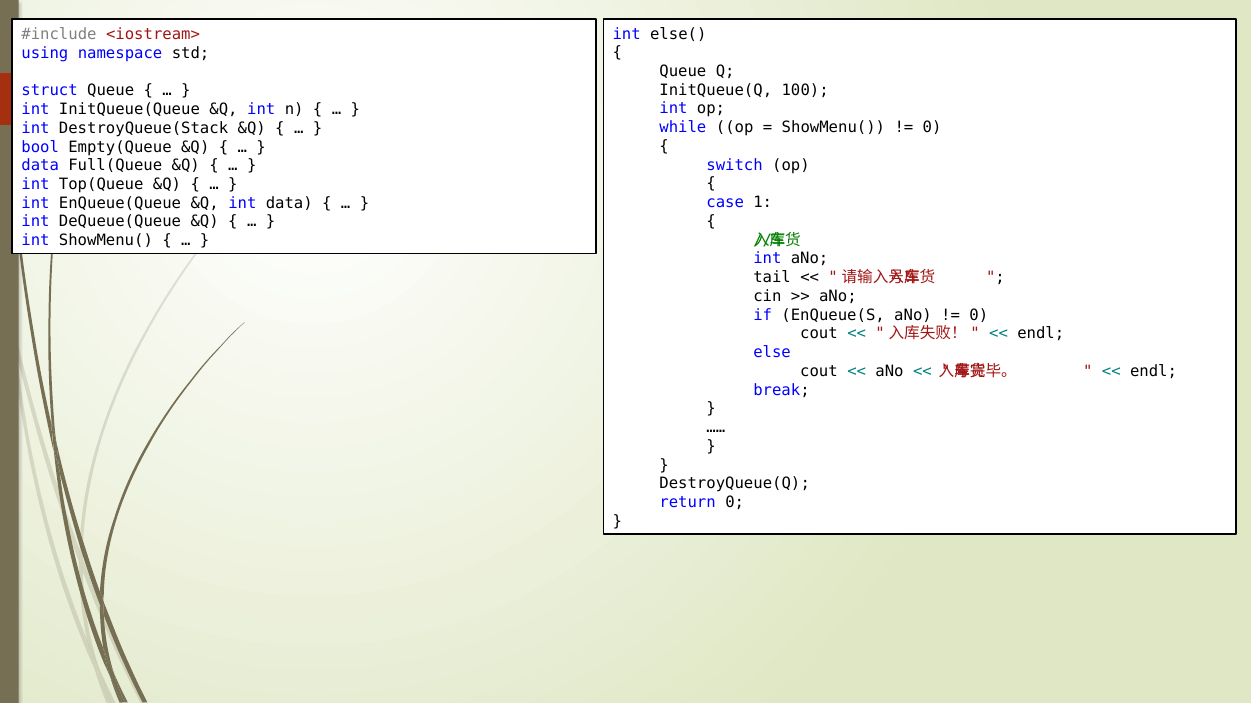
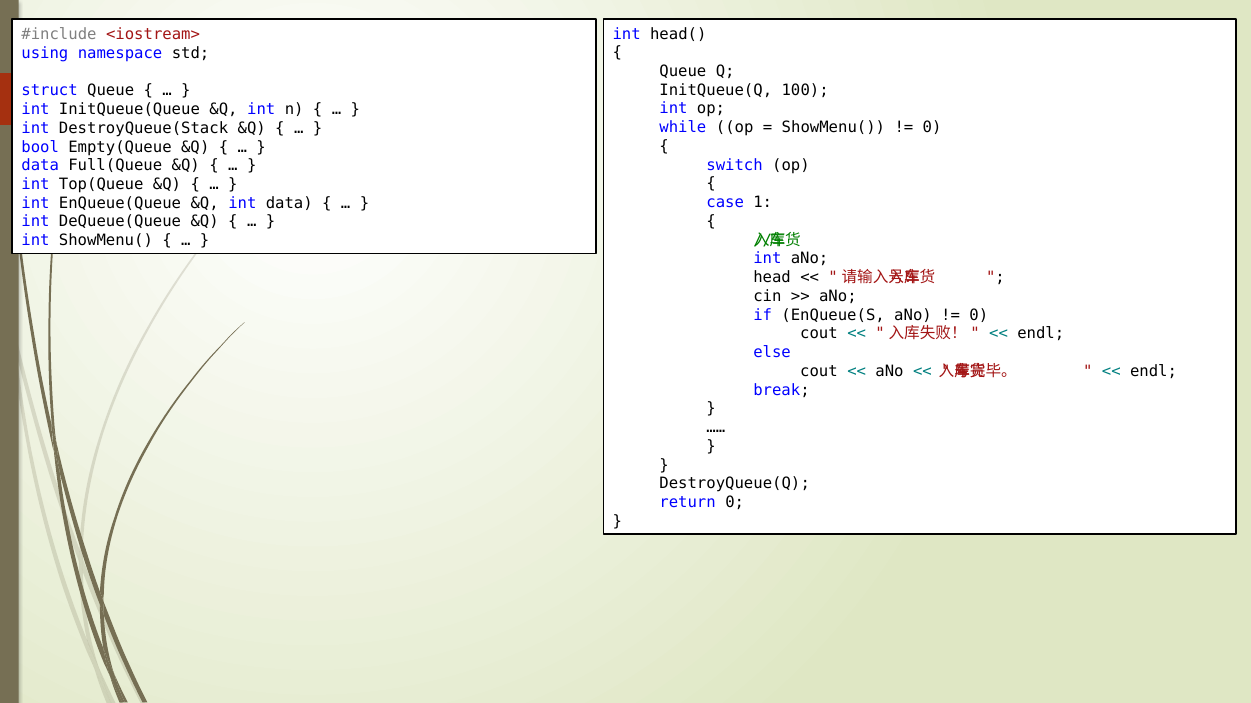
else(: else( -> head(
tail: tail -> head
